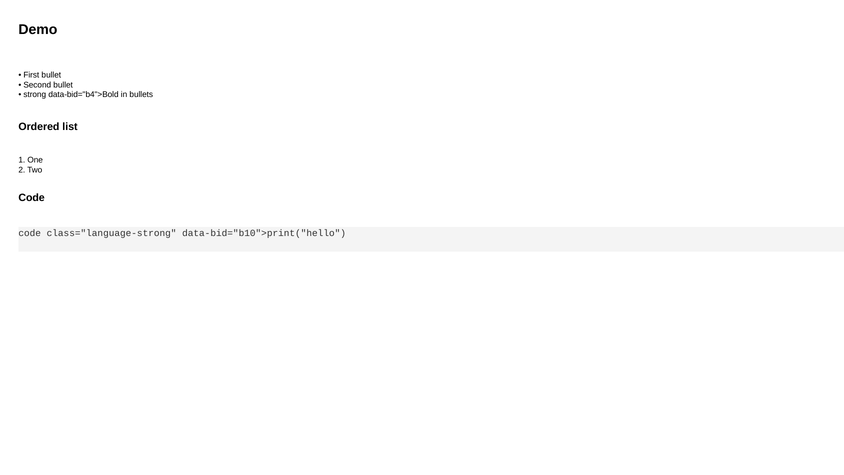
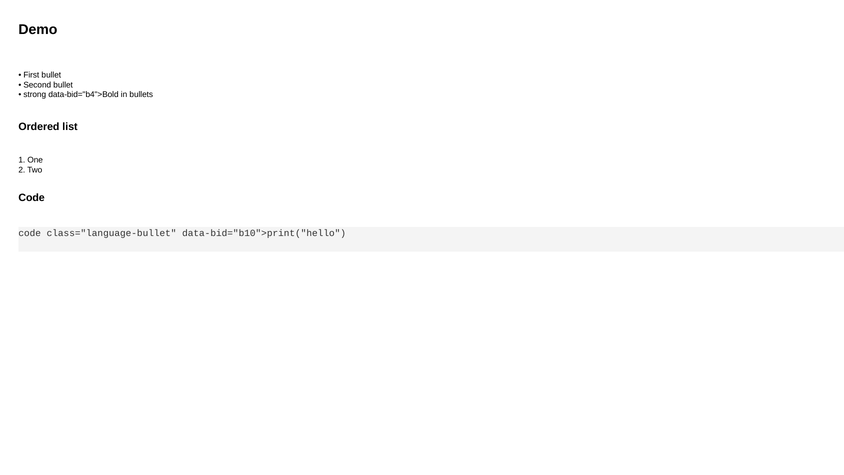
class="language-strong: class="language-strong -> class="language-bullet
